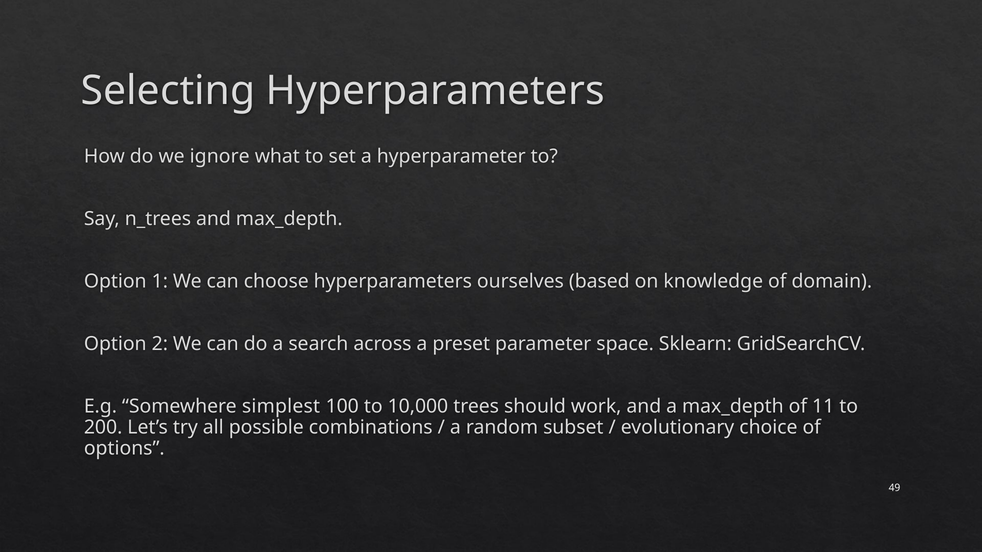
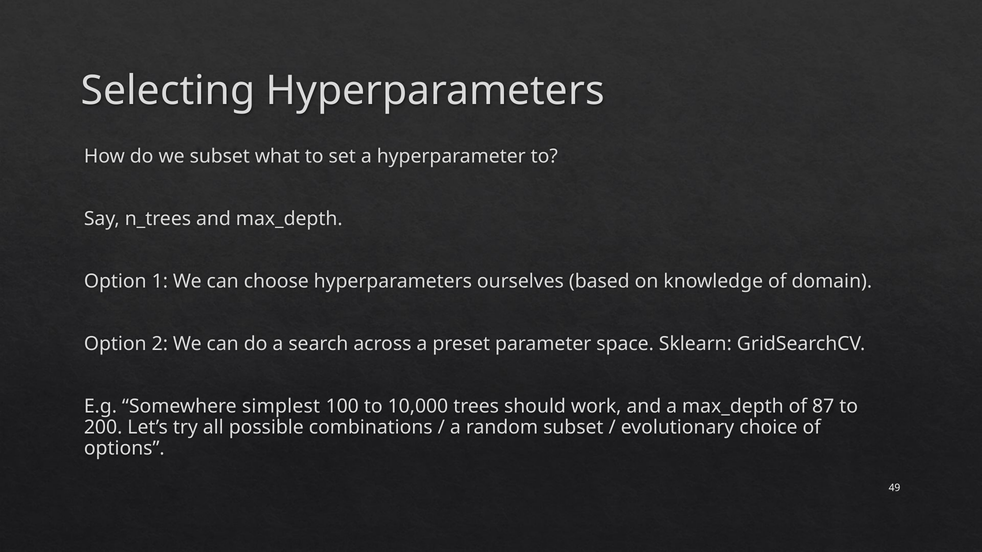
we ignore: ignore -> subset
11: 11 -> 87
